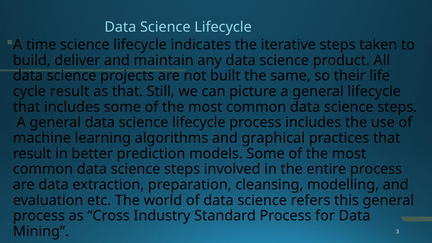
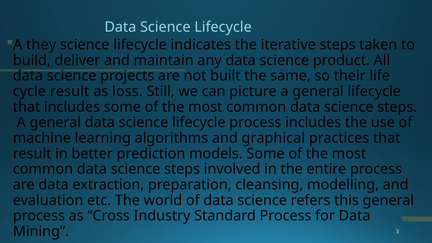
time: time -> they
as that: that -> loss
